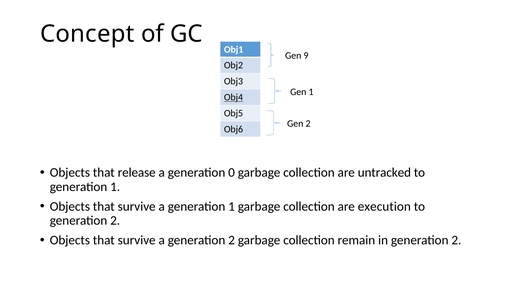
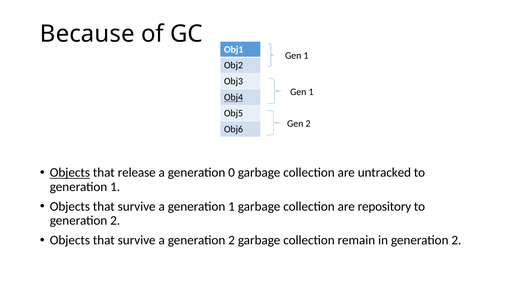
Concept: Concept -> Because
9 at (306, 56): 9 -> 1
Objects at (70, 173) underline: none -> present
execution: execution -> repository
